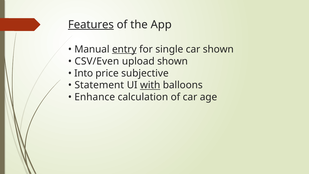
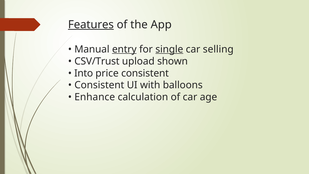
single underline: none -> present
car shown: shown -> selling
CSV/Even: CSV/Even -> CSV/Trust
price subjective: subjective -> consistent
Statement at (99, 85): Statement -> Consistent
with underline: present -> none
